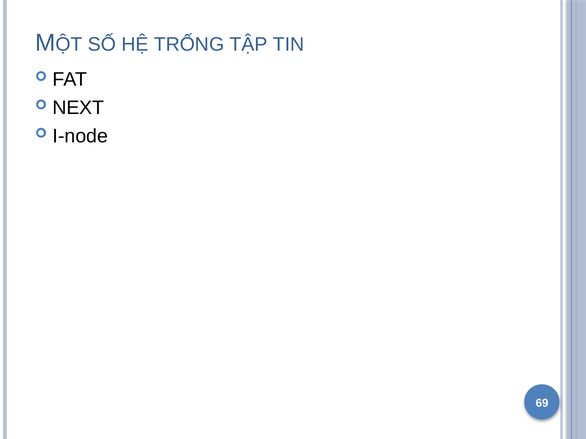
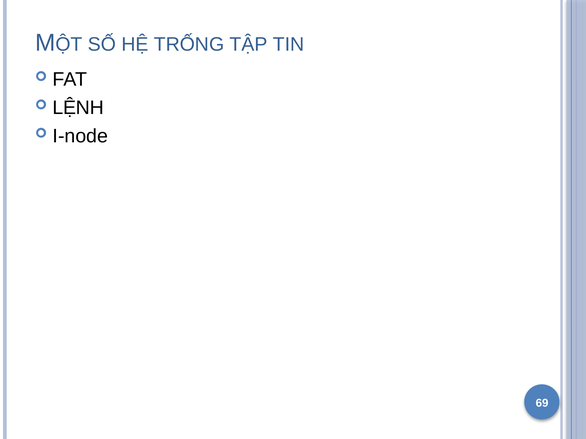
NEXT: NEXT -> LỆNH
